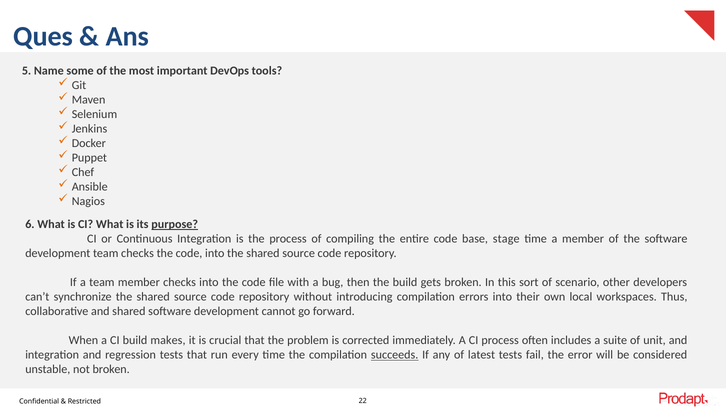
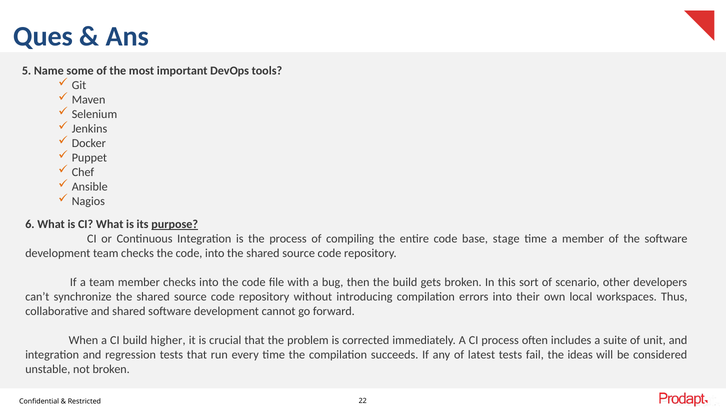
makes: makes -> higher
succeeds underline: present -> none
error: error -> ideas
